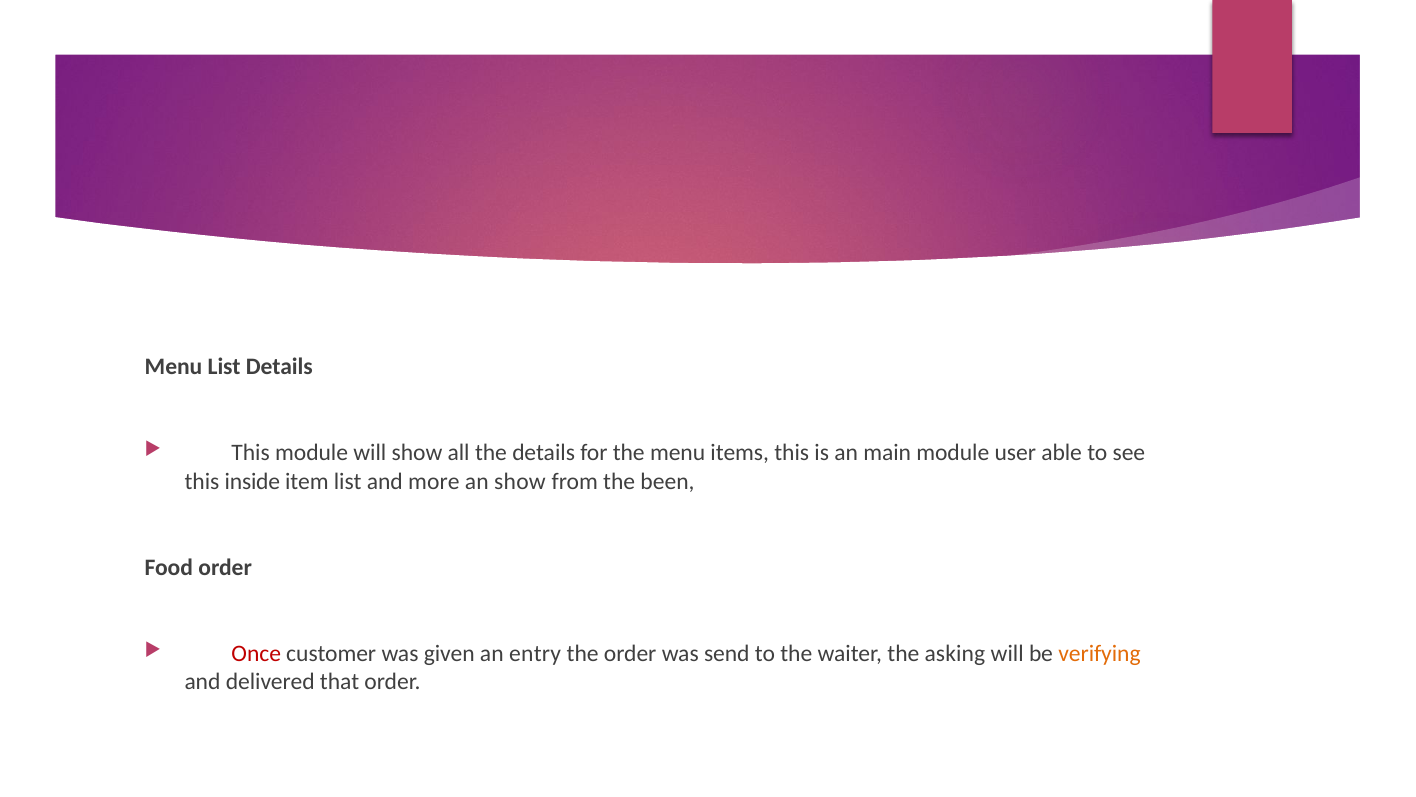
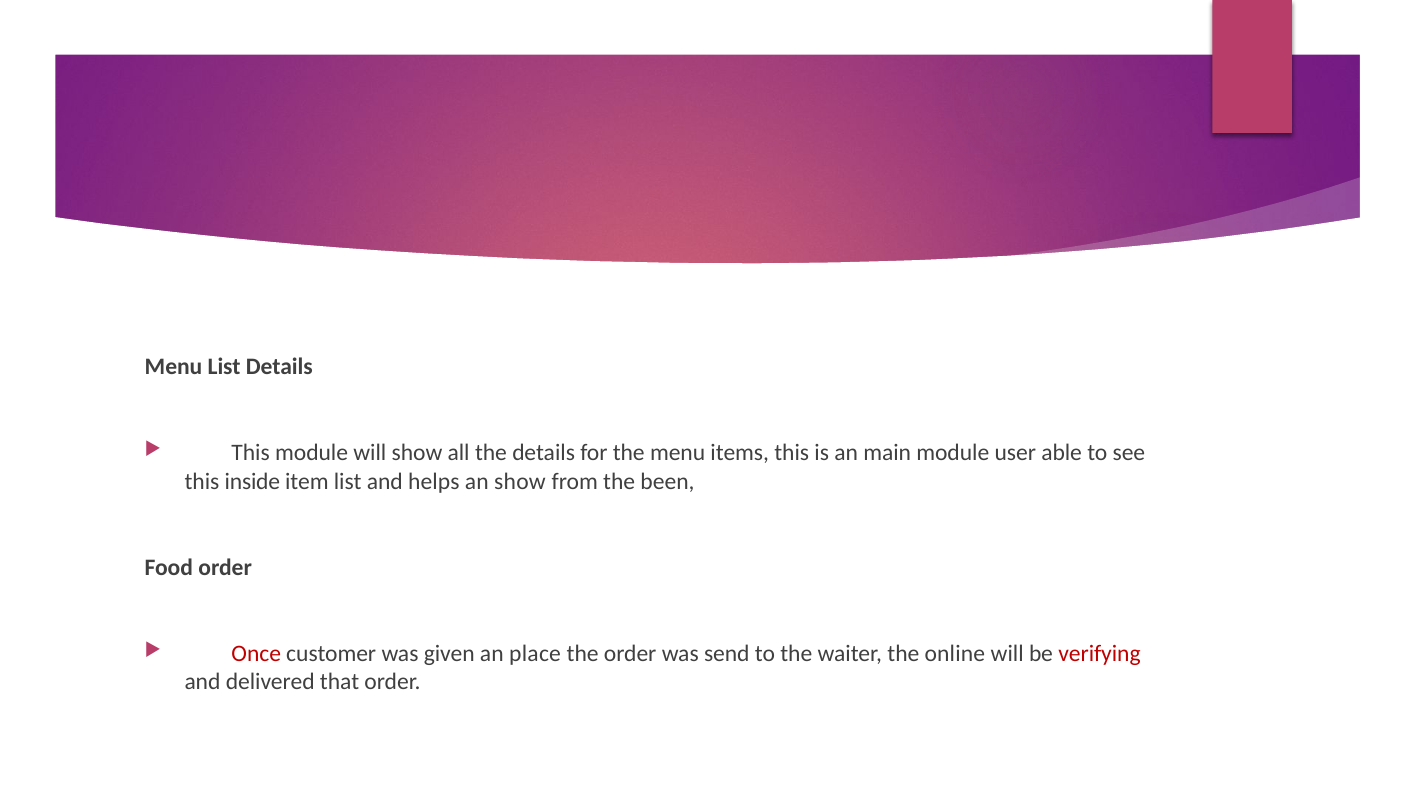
more: more -> helps
entry: entry -> place
asking: asking -> online
verifying colour: orange -> red
